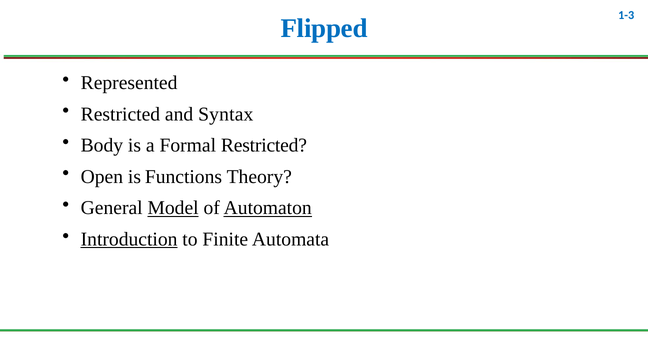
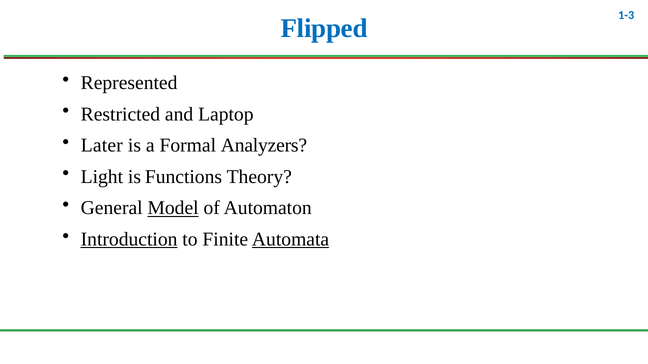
Syntax: Syntax -> Laptop
Body: Body -> Later
Formal Restricted: Restricted -> Analyzers
Open: Open -> Light
Automaton underline: present -> none
Automata underline: none -> present
